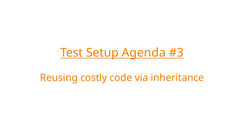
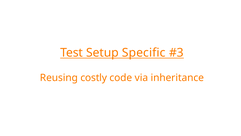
Agenda: Agenda -> Specific
